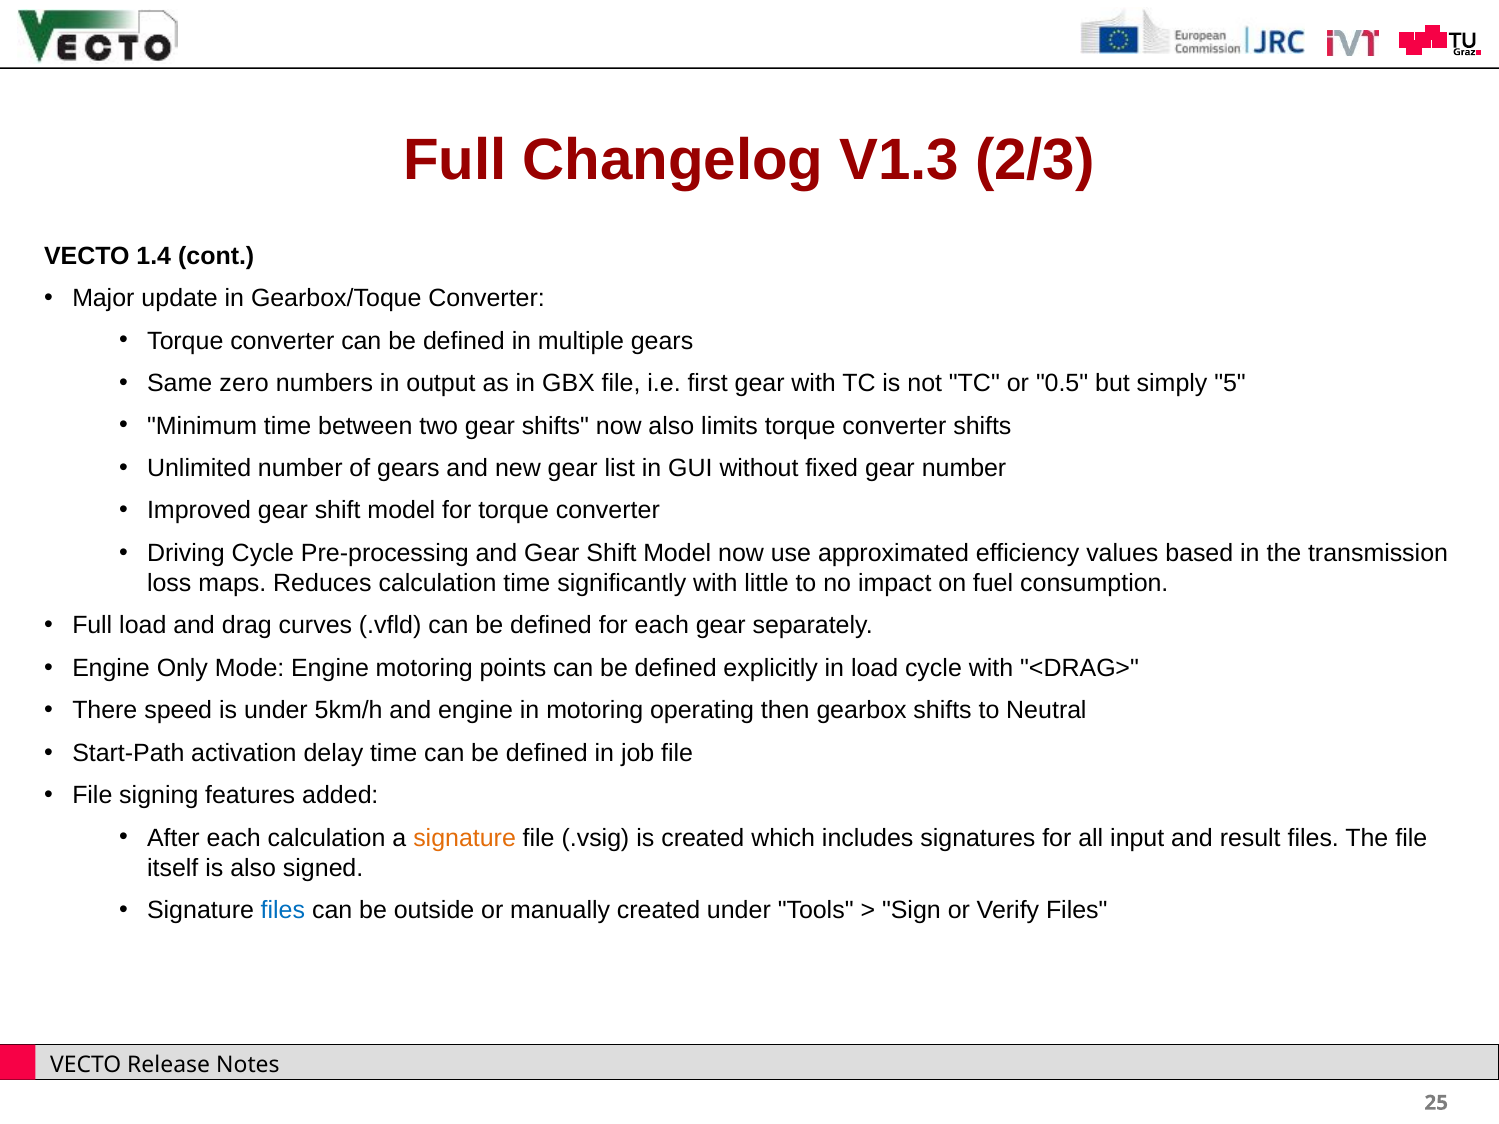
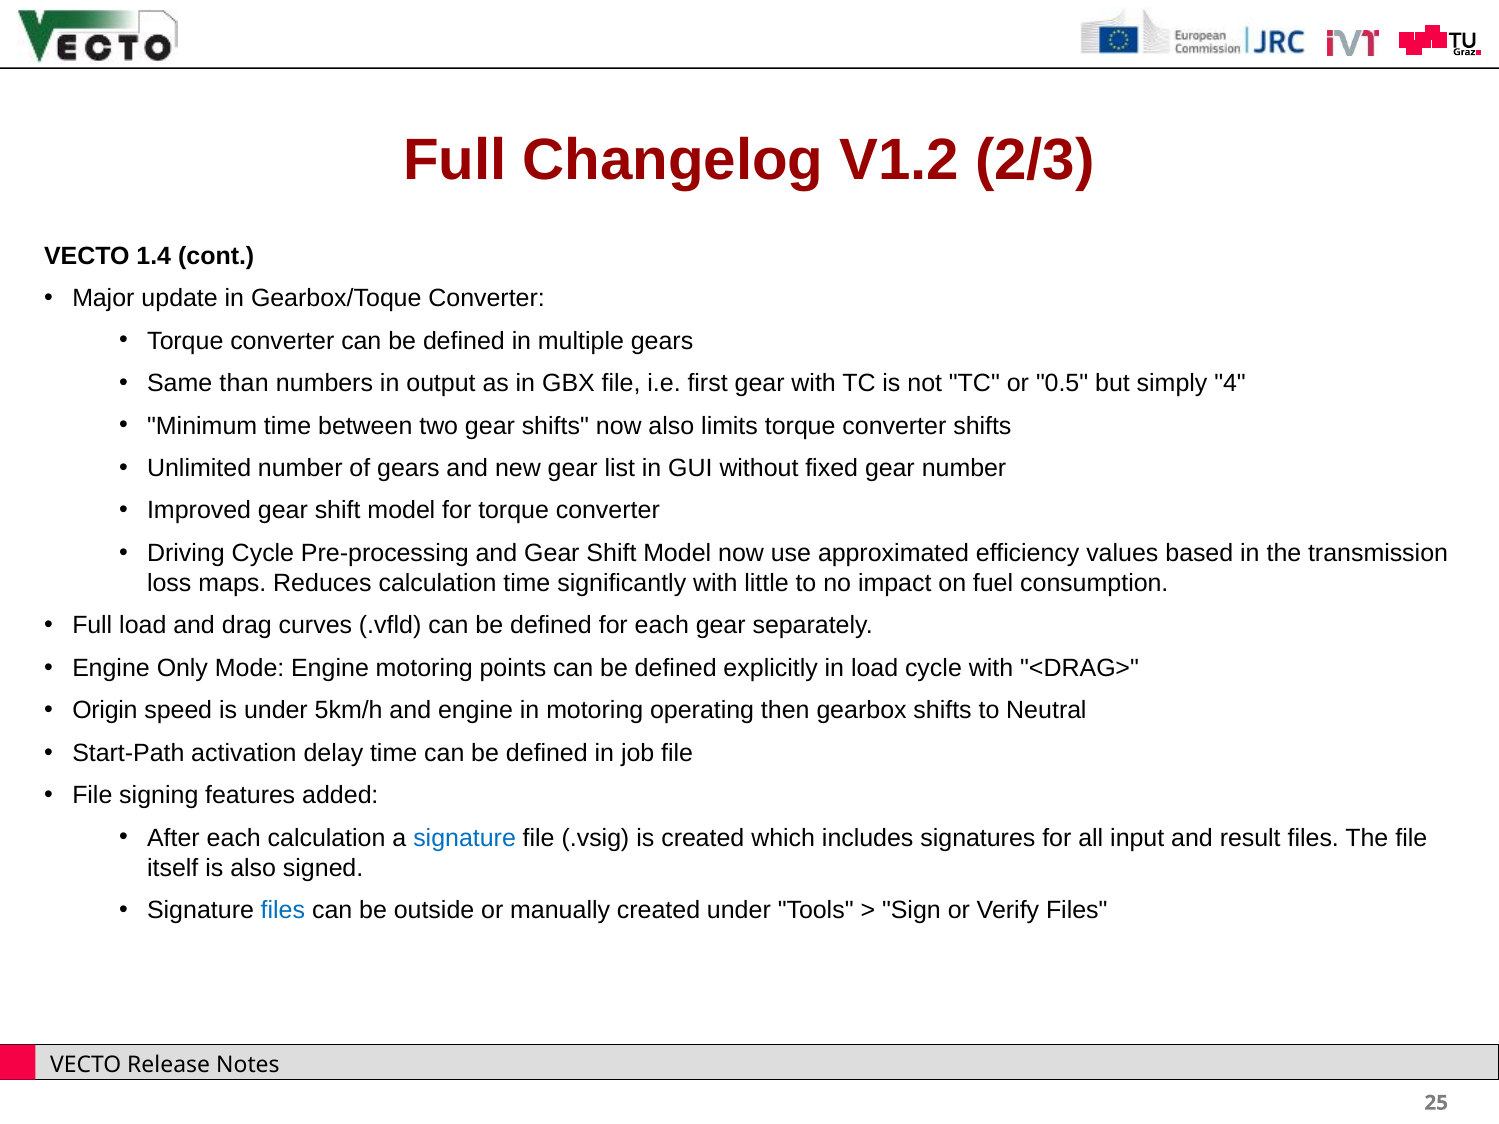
V1.3: V1.3 -> V1.2
zero: zero -> than
5: 5 -> 4
There: There -> Origin
signature at (465, 838) colour: orange -> blue
